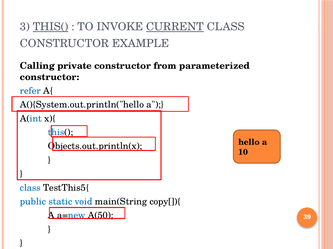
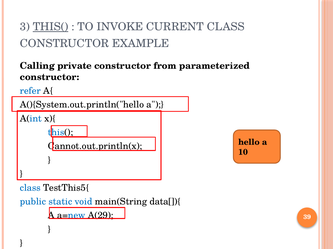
CURRENT underline: present -> none
Objects.out.println(x: Objects.out.println(x -> Cannot.out.println(x
copy[]){: copy[]){ -> data[]){
A(50: A(50 -> A(29
